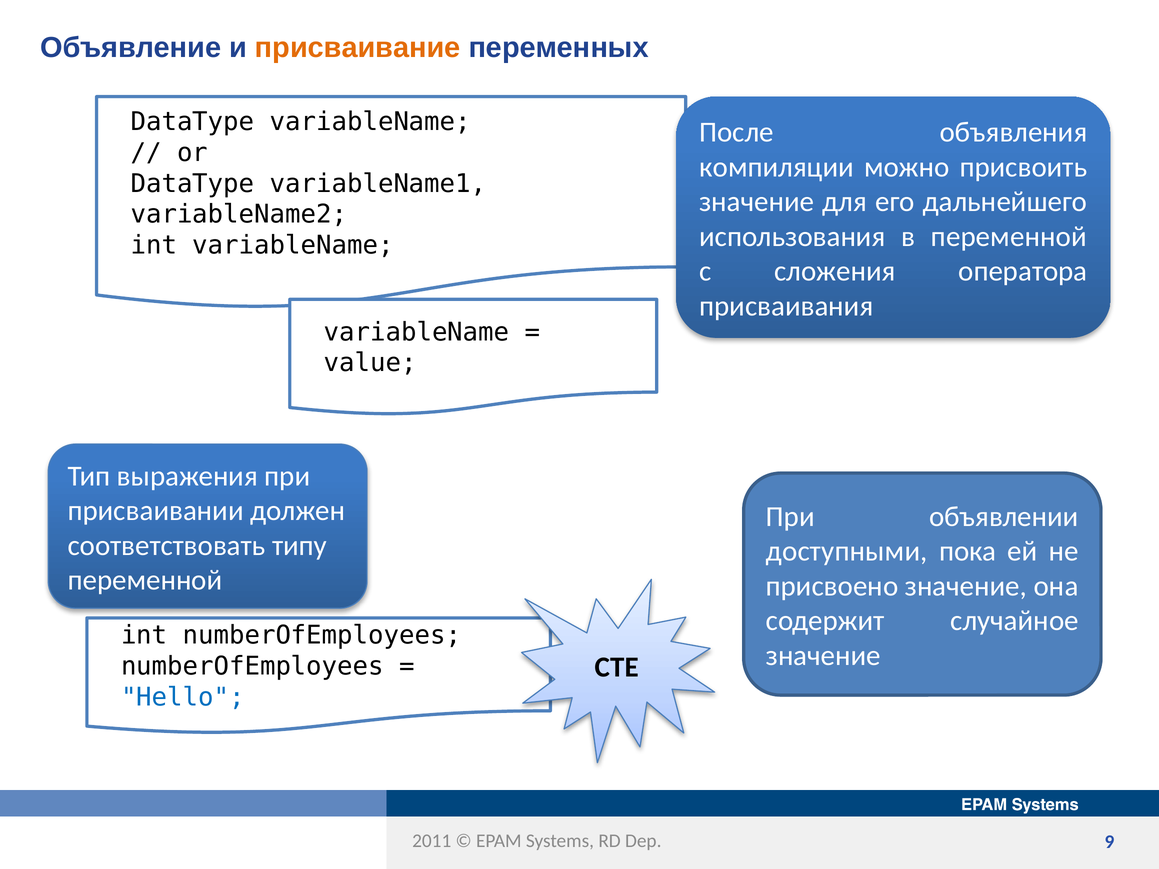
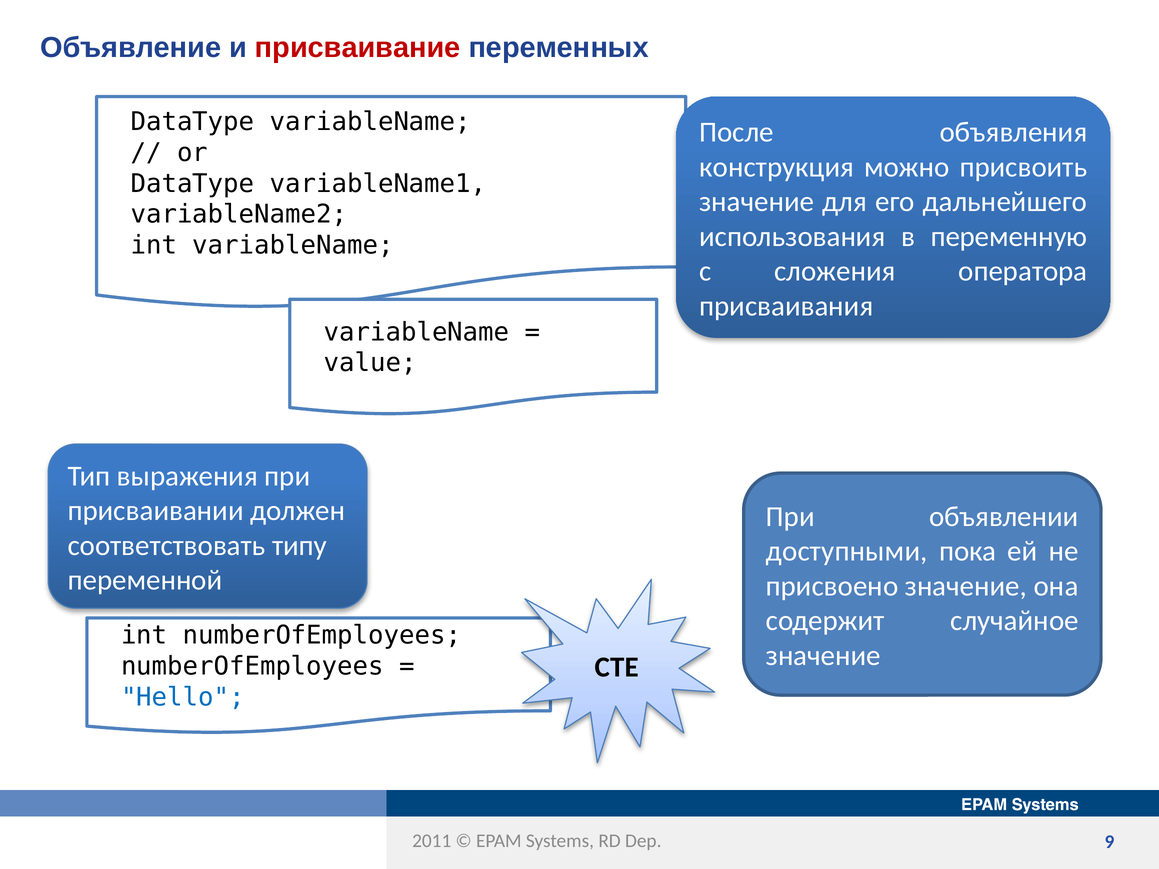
присваивание colour: orange -> red
компиляции: компиляции -> конструкция
в переменной: переменной -> переменную
